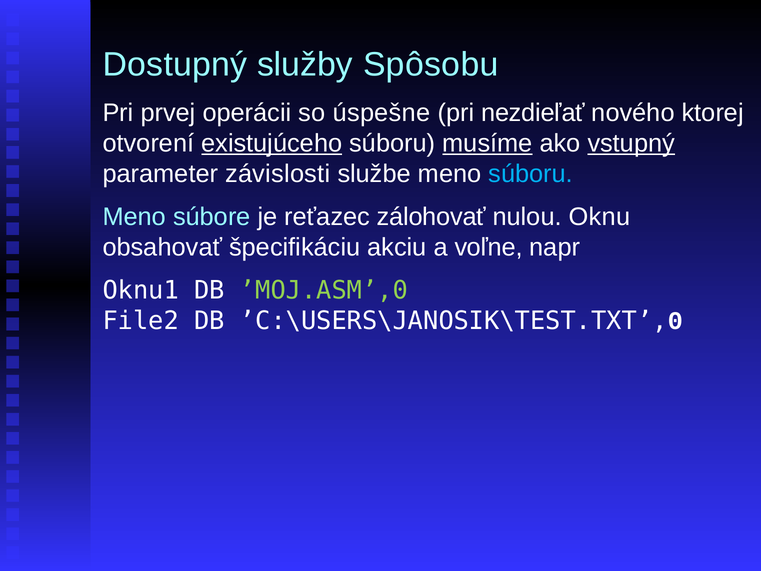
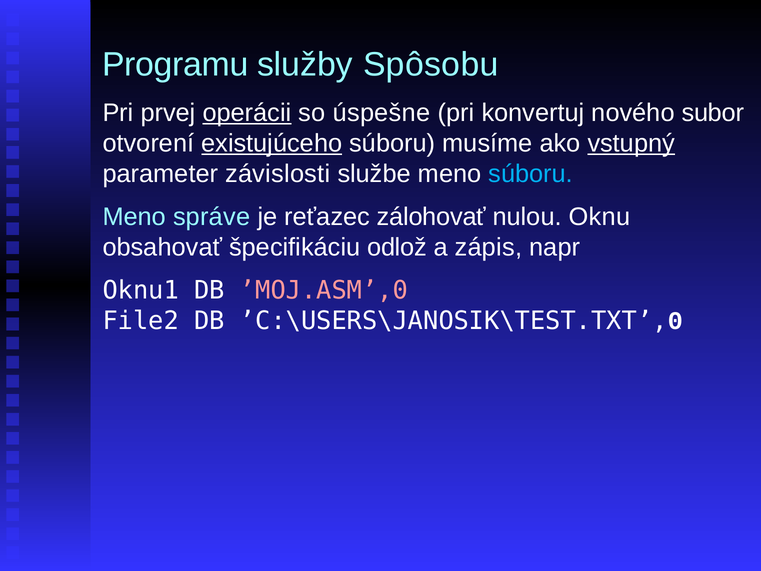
Dostupný: Dostupný -> Programu
operácii underline: none -> present
nezdieľať: nezdieľať -> konvertuj
ktorej: ktorej -> subor
musíme underline: present -> none
súbore: súbore -> správe
akciu: akciu -> odlož
voľne: voľne -> zápis
’MOJ.ASM’,0 colour: light green -> pink
